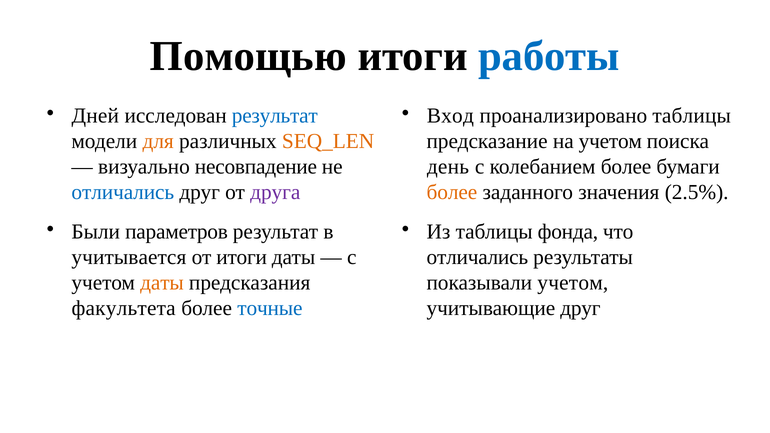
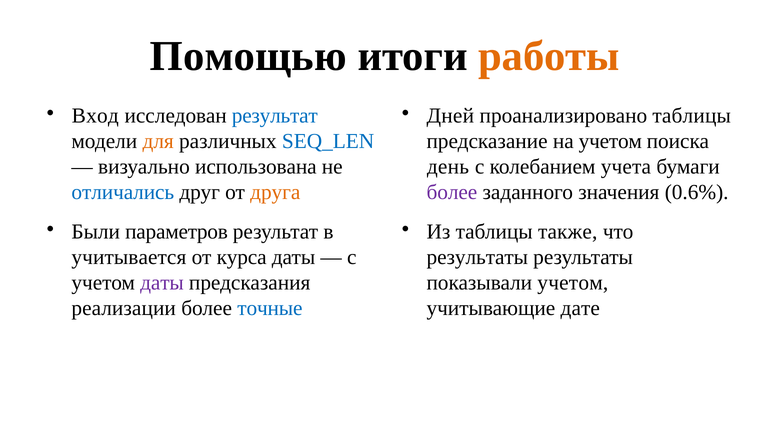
работы colour: blue -> orange
Дней: Дней -> Вход
Вход: Вход -> Дней
SEQ_LEN colour: orange -> blue
несовпадение: несовпадение -> использована
колебанием более: более -> учета
друга colour: purple -> orange
более at (452, 192) colour: orange -> purple
2.5%: 2.5% -> 0.6%
фонда: фонда -> также
от итоги: итоги -> курса
отличались at (477, 257): отличались -> результаты
даты at (162, 283) colour: orange -> purple
факультета: факультета -> реализации
учитывающие друг: друг -> дате
